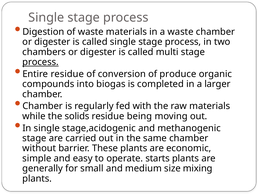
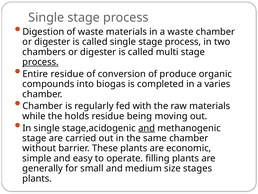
larger: larger -> varies
solids: solids -> holds
and at (147, 128) underline: none -> present
starts: starts -> filling
mixing: mixing -> stages
